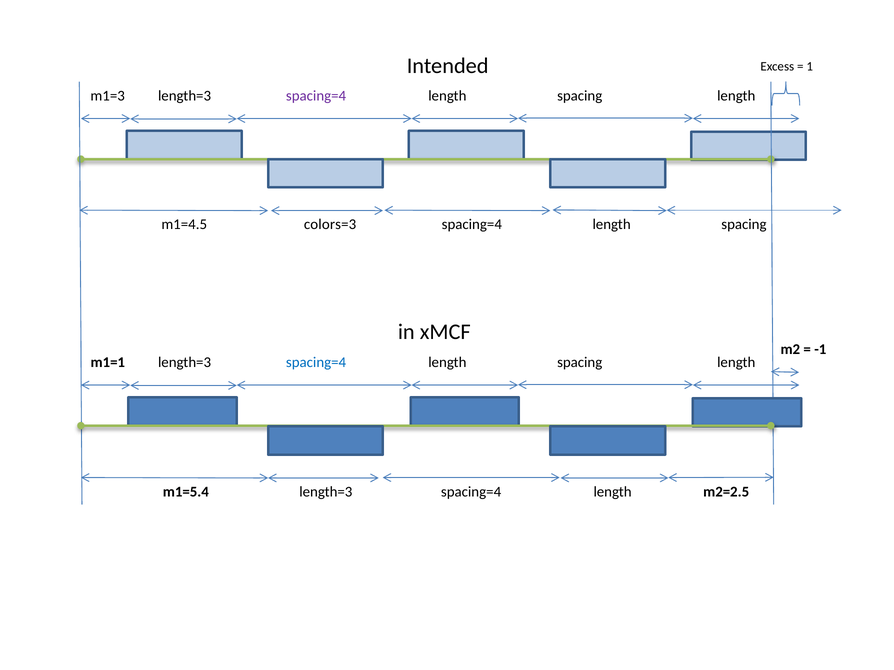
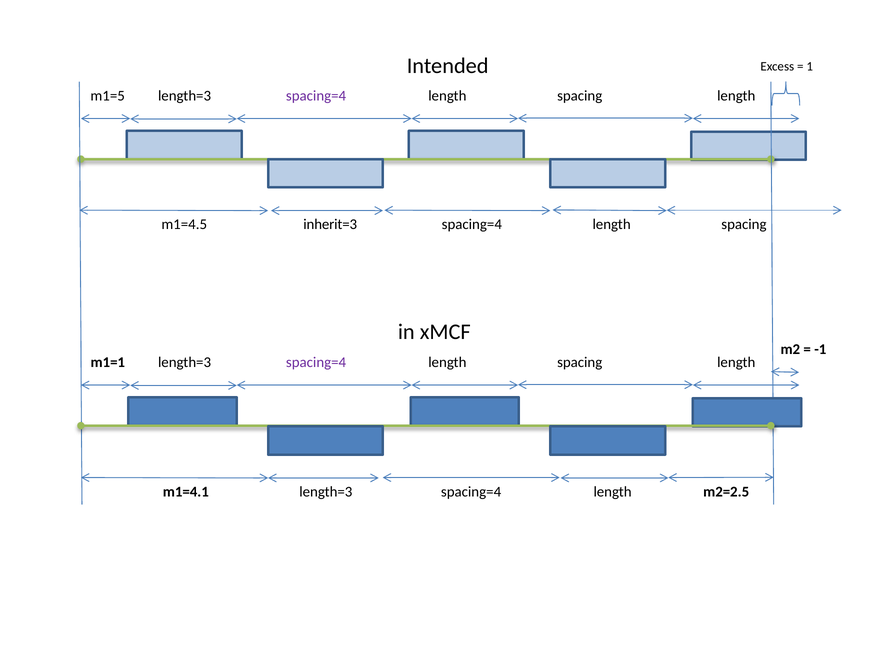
m1=3: m1=3 -> m1=5
colors=3: colors=3 -> inherit=3
spacing=4 at (316, 363) colour: blue -> purple
m1=5.4: m1=5.4 -> m1=4.1
